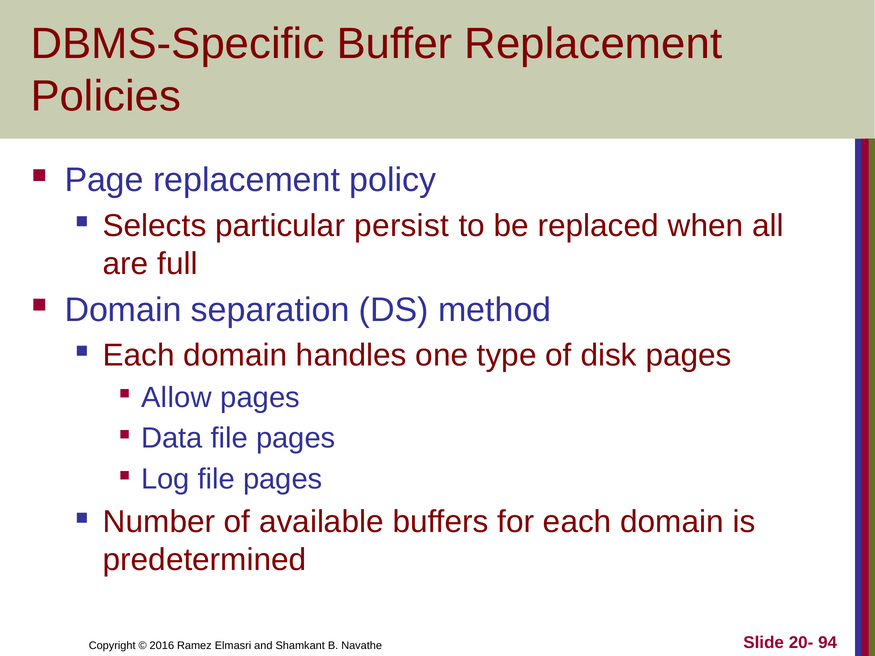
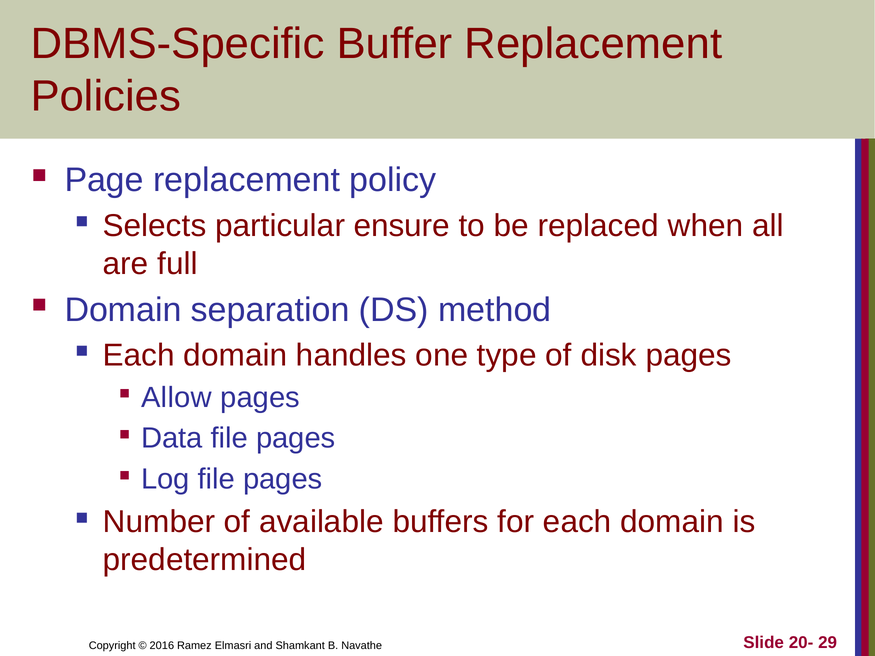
persist: persist -> ensure
94: 94 -> 29
